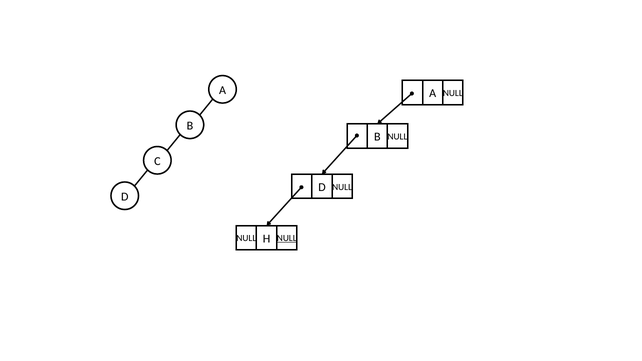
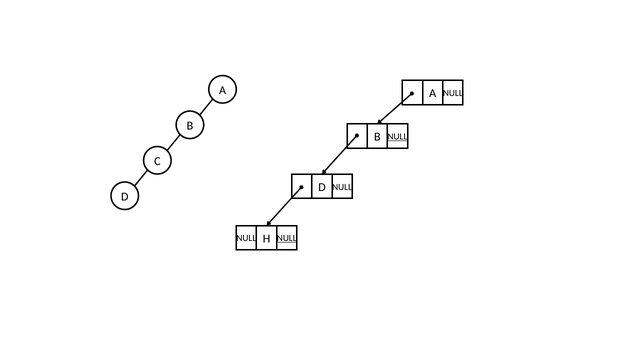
NULL at (397, 137) underline: none -> present
